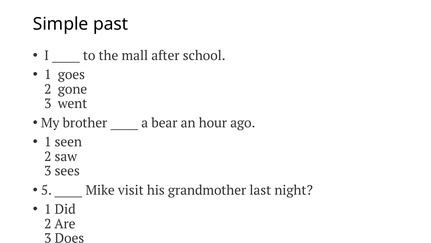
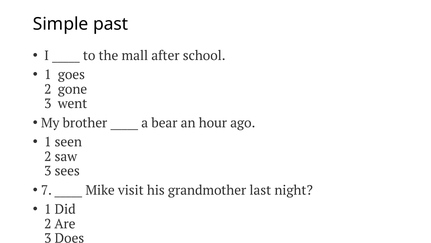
5: 5 -> 7
